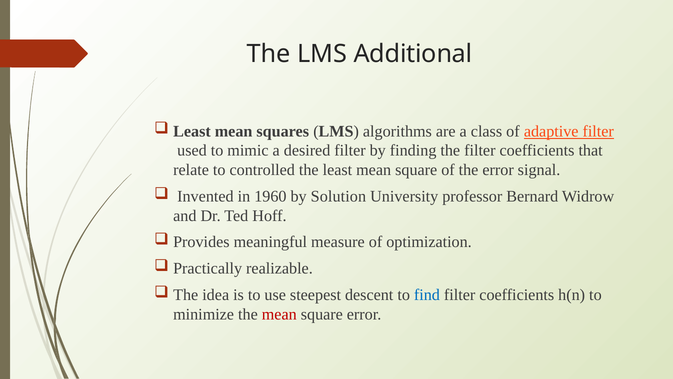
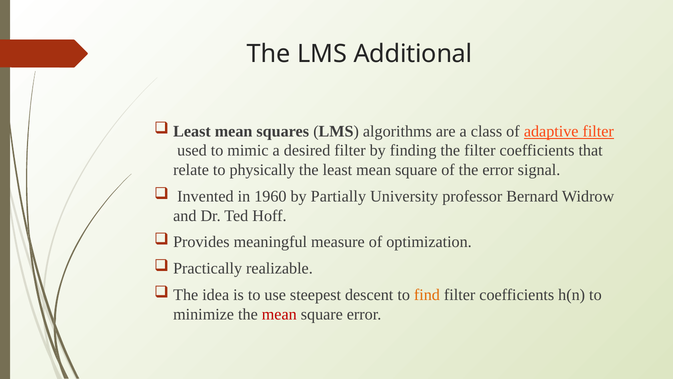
controlled: controlled -> physically
Solution: Solution -> Partially
find colour: blue -> orange
